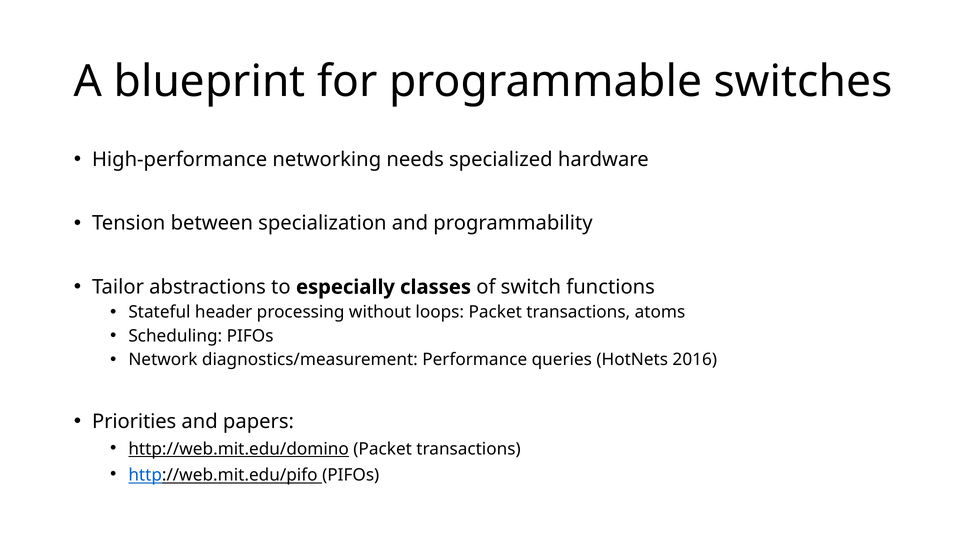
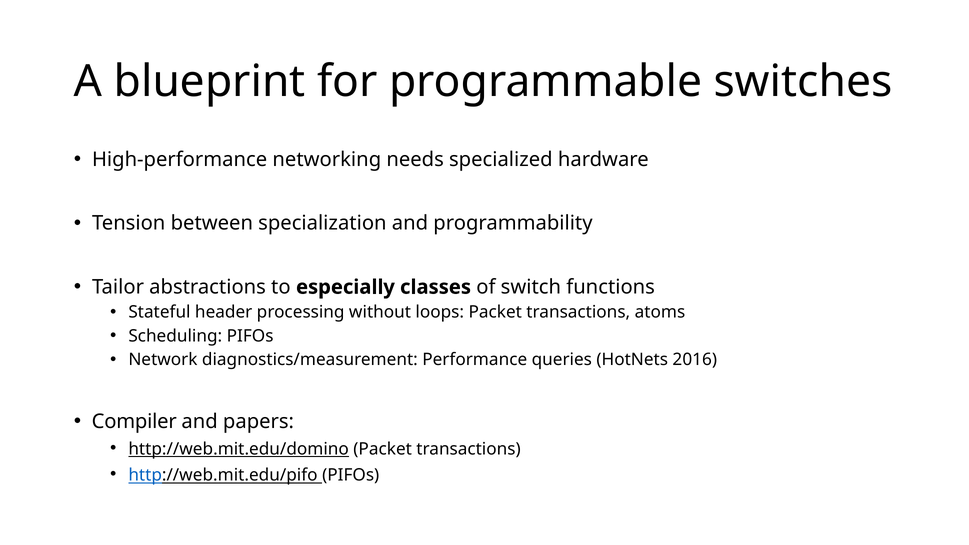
Priorities: Priorities -> Compiler
